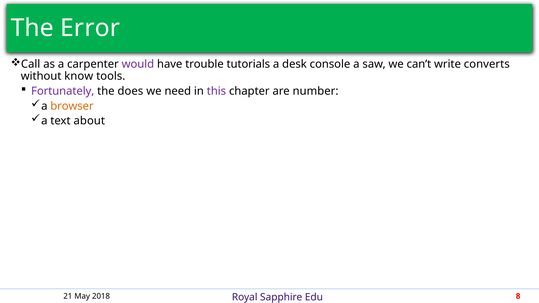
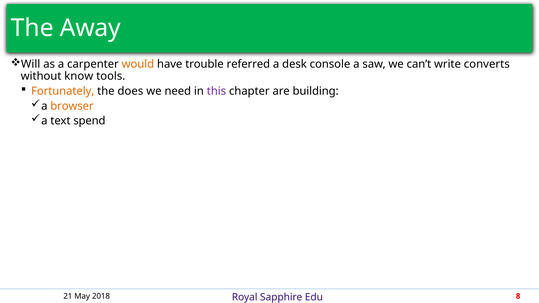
Error: Error -> Away
Call: Call -> Will
would colour: purple -> orange
tutorials: tutorials -> referred
Fortunately colour: purple -> orange
number: number -> building
about: about -> spend
